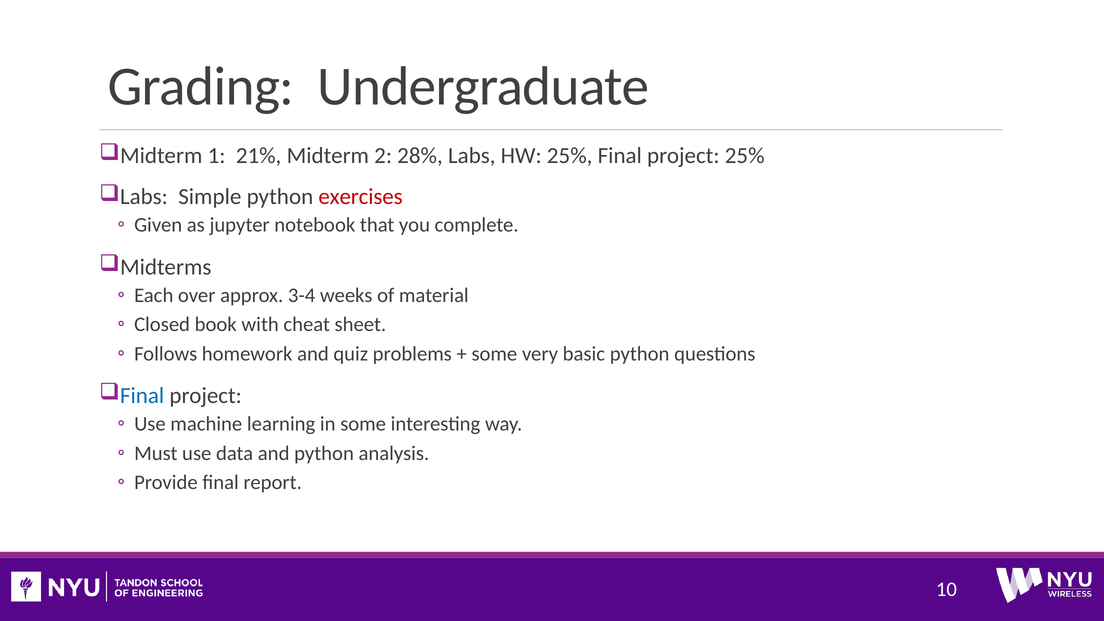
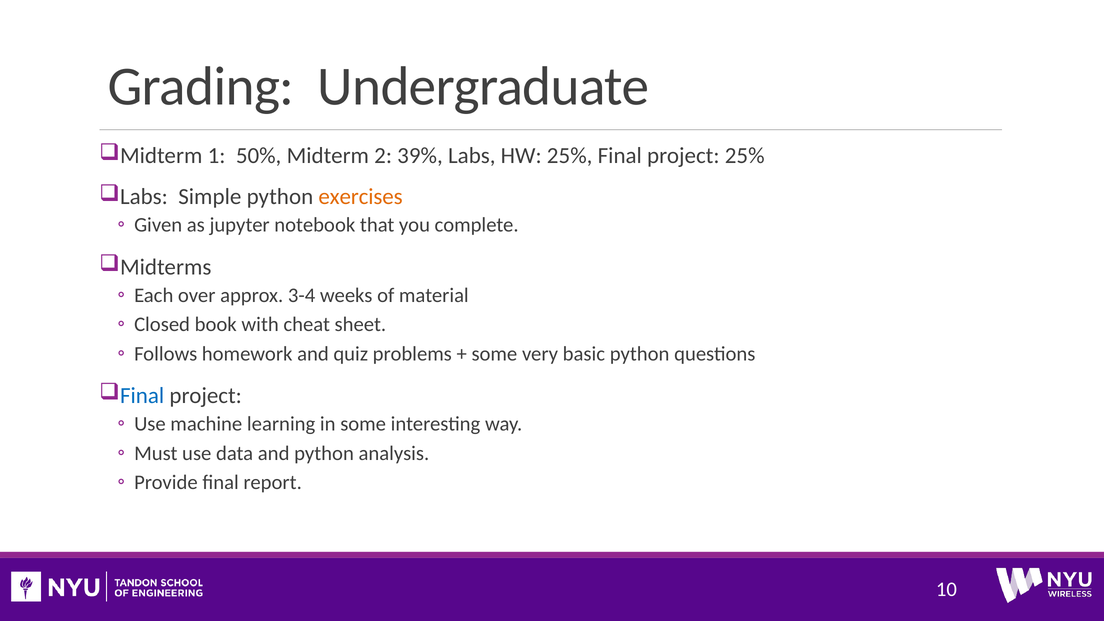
21%: 21% -> 50%
28%: 28% -> 39%
exercises colour: red -> orange
